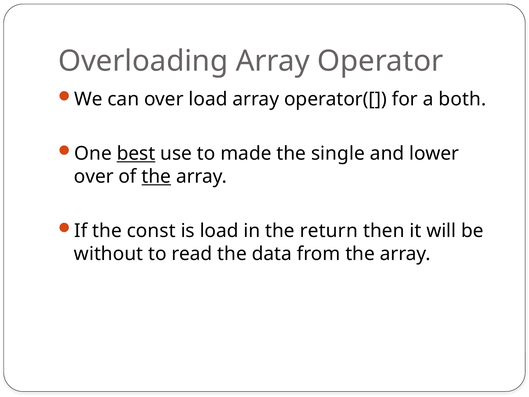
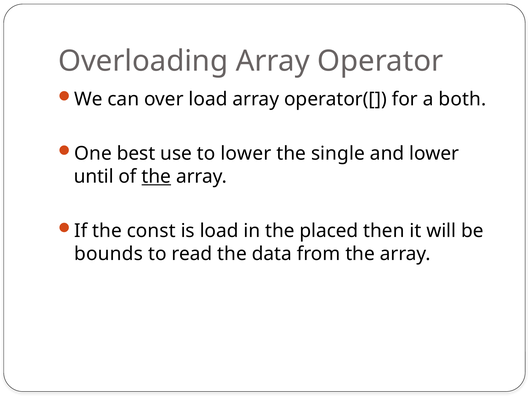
best underline: present -> none
to made: made -> lower
over at (94, 176): over -> until
return: return -> placed
without: without -> bounds
